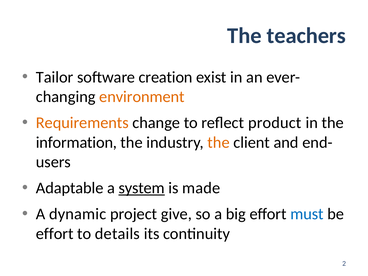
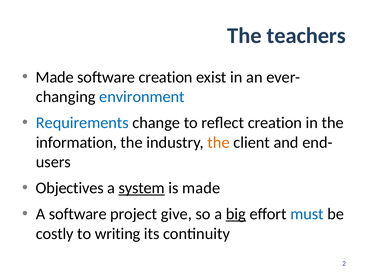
Tailor at (55, 77): Tailor -> Made
environment colour: orange -> blue
Requirements colour: orange -> blue
reflect product: product -> creation
Adaptable: Adaptable -> Objectives
A dynamic: dynamic -> software
big underline: none -> present
effort at (55, 234): effort -> costly
details: details -> writing
